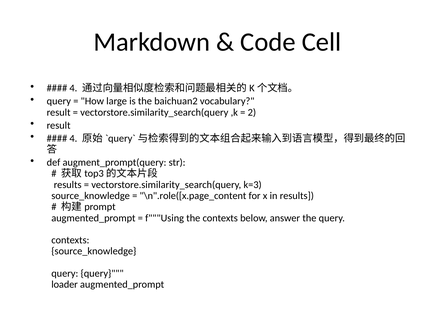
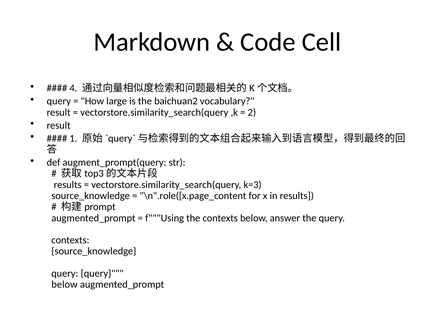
4 at (73, 138): 4 -> 1
loader at (65, 285): loader -> below
